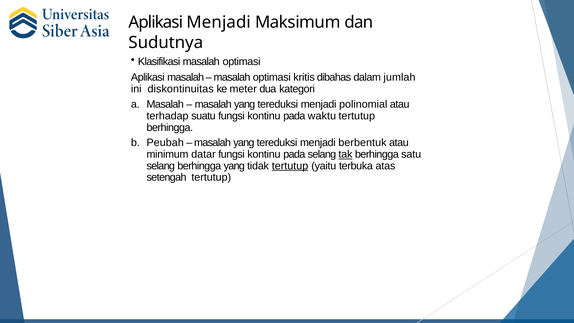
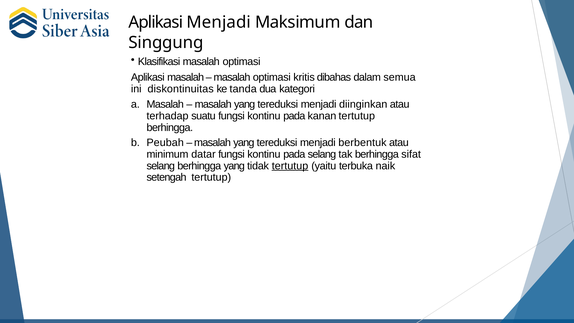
Sudutnya: Sudutnya -> Singgung
jumlah: jumlah -> semua
meter: meter -> tanda
polinomial: polinomial -> diinginkan
waktu: waktu -> kanan
tak underline: present -> none
satu: satu -> sifat
atas: atas -> naik
